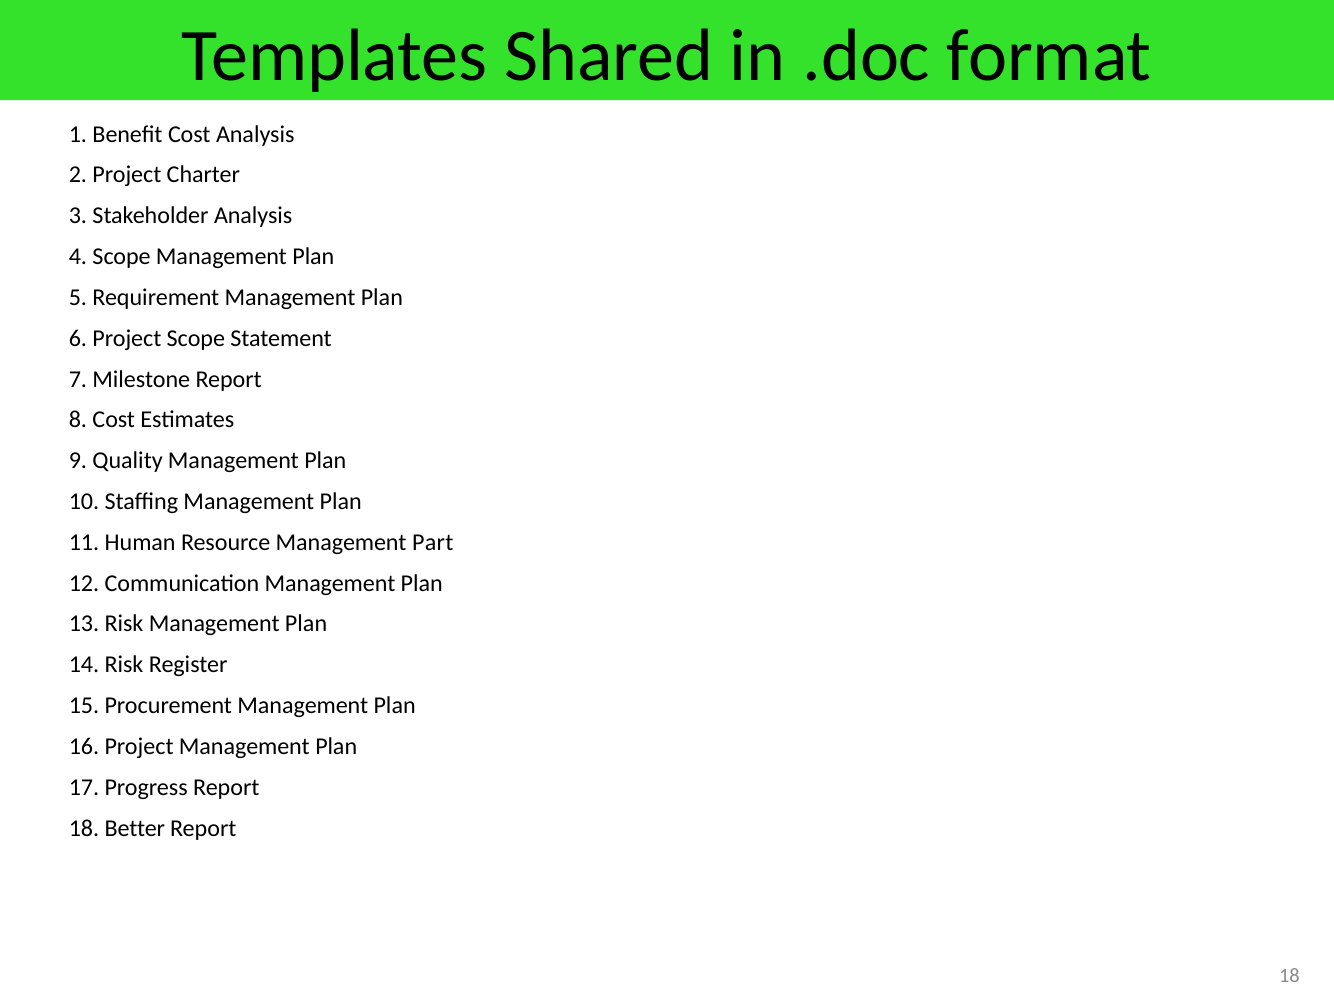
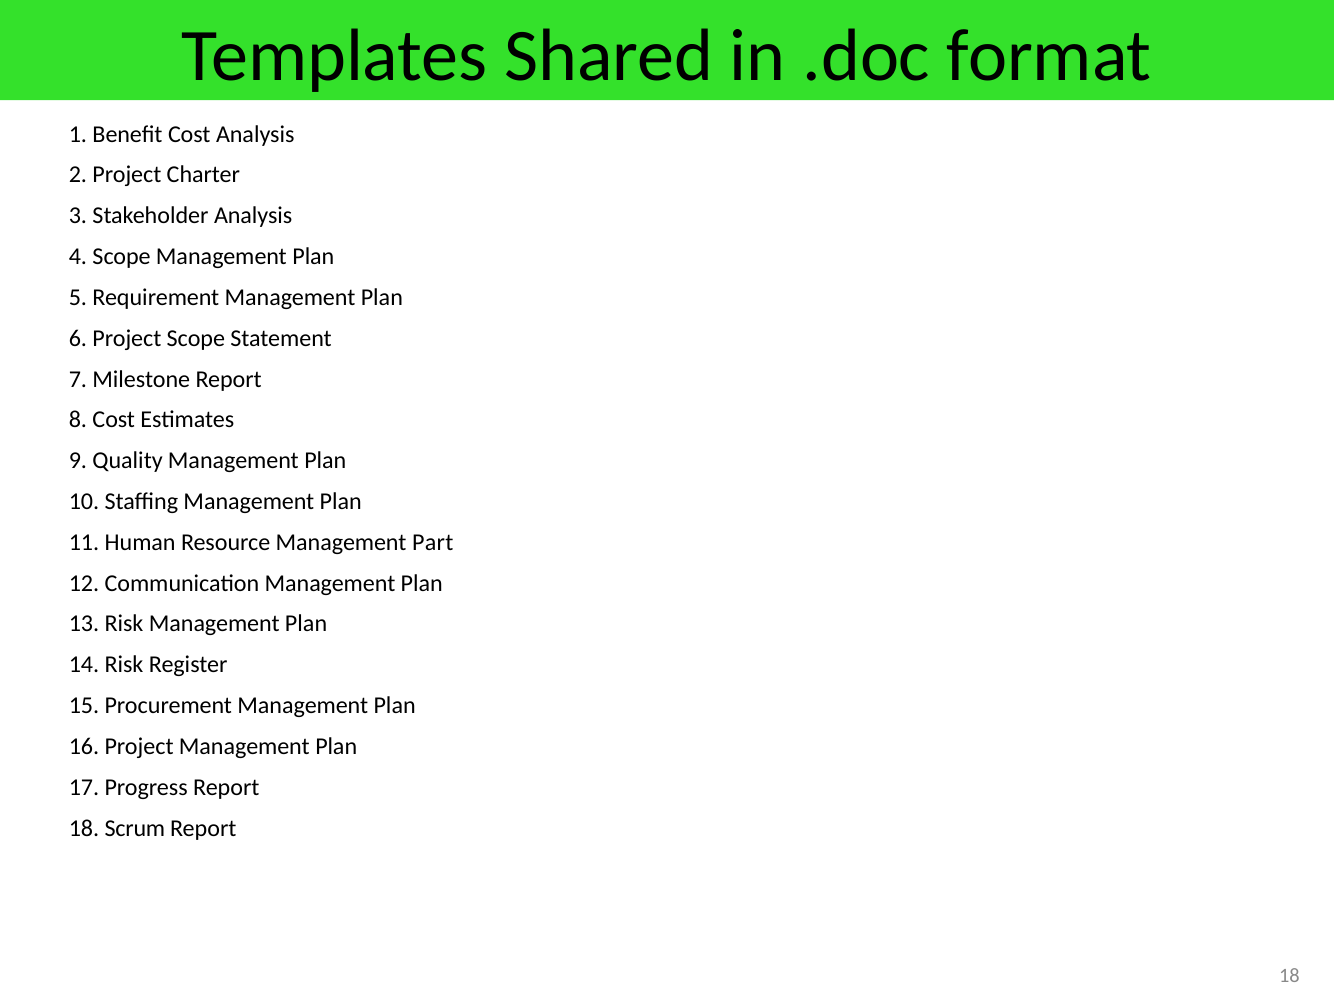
Better: Better -> Scrum
